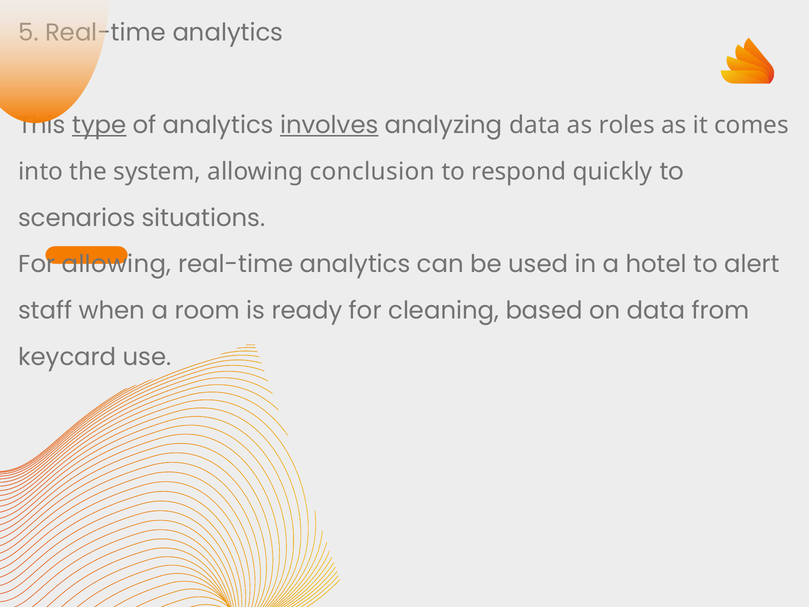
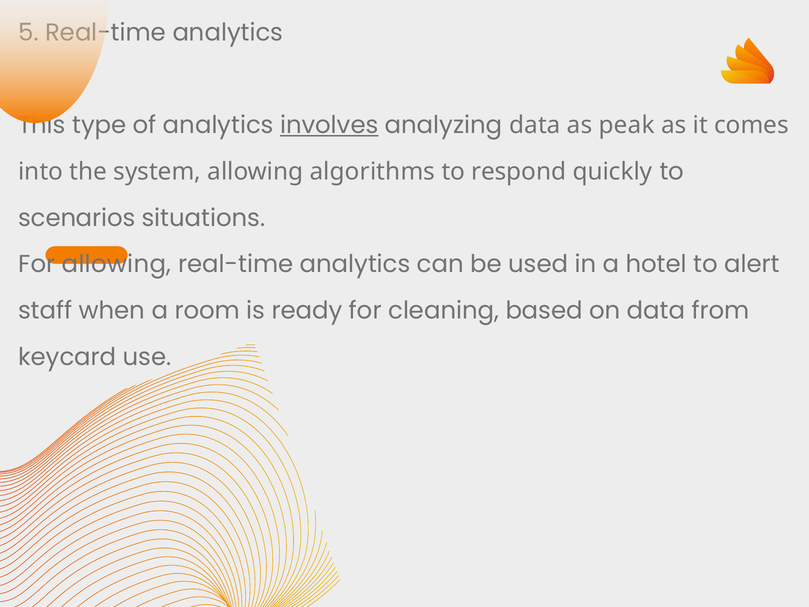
type underline: present -> none
roles: roles -> peak
conclusion: conclusion -> algorithms
